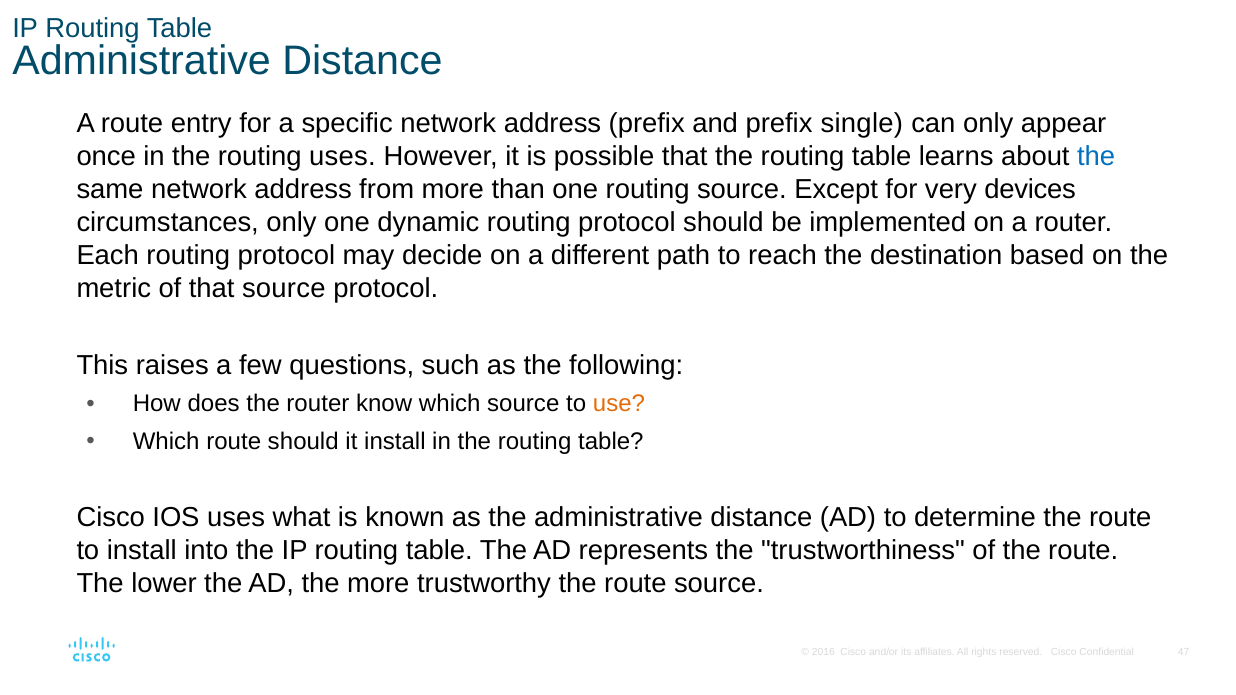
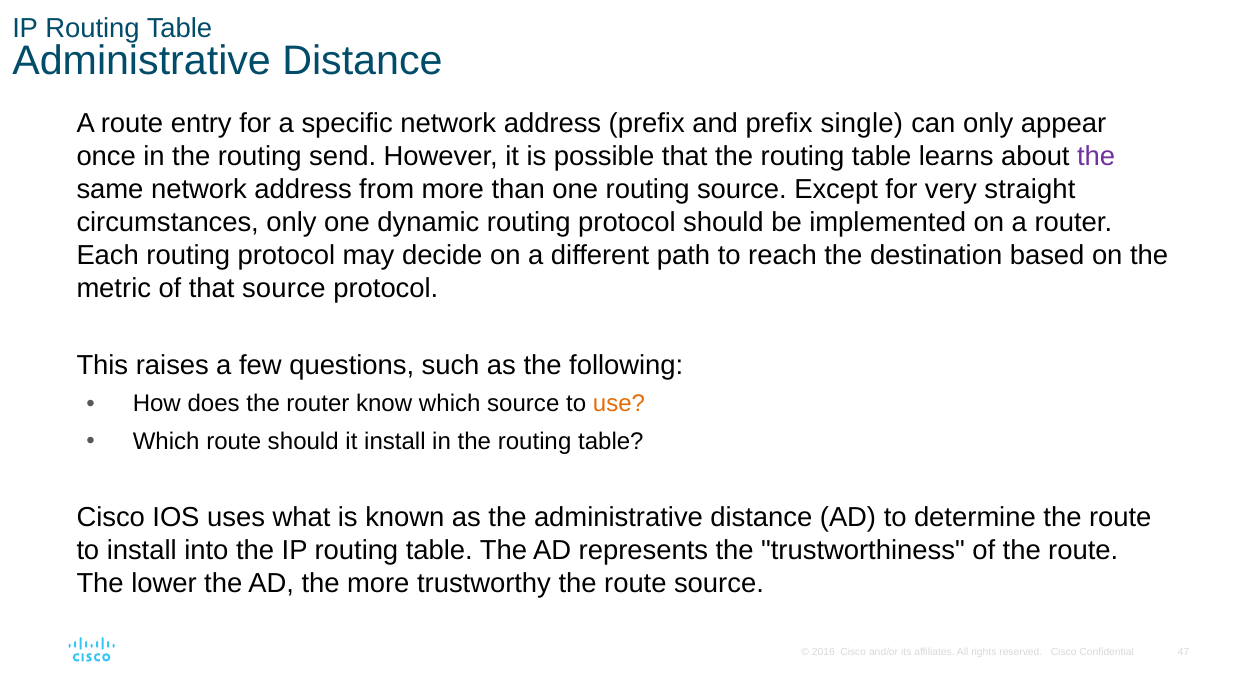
routing uses: uses -> send
the at (1096, 156) colour: blue -> purple
devices: devices -> straight
